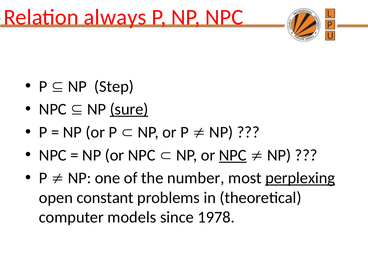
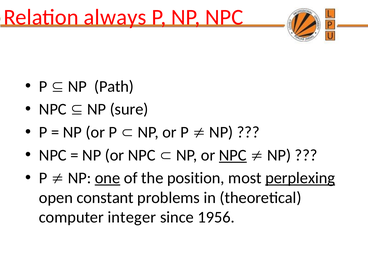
Step: Step -> Path
sure underline: present -> none
one underline: none -> present
number: number -> position
models: models -> integer
1978: 1978 -> 1956
